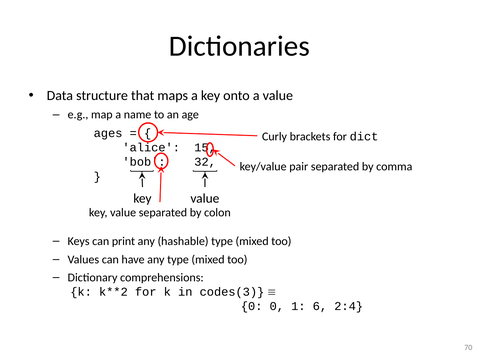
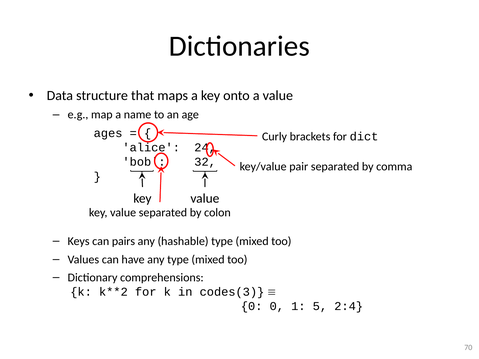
15: 15 -> 24
print: print -> pairs
6: 6 -> 5
